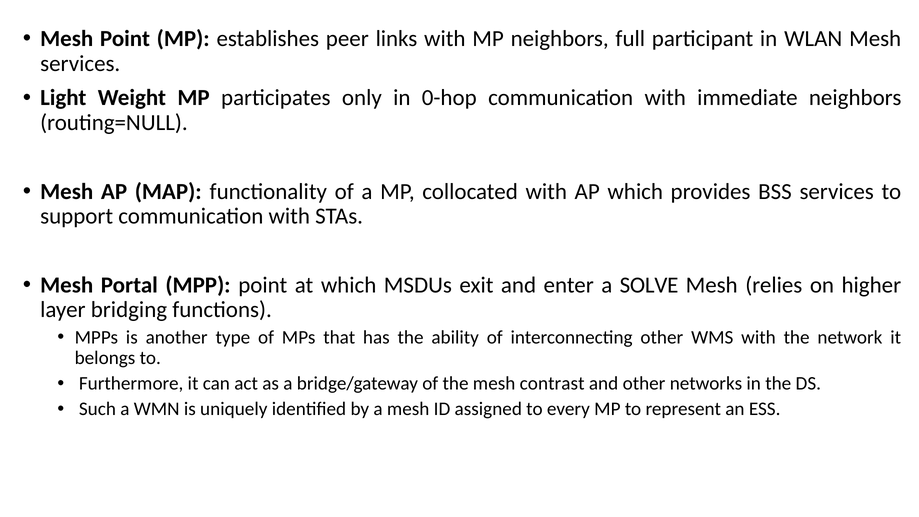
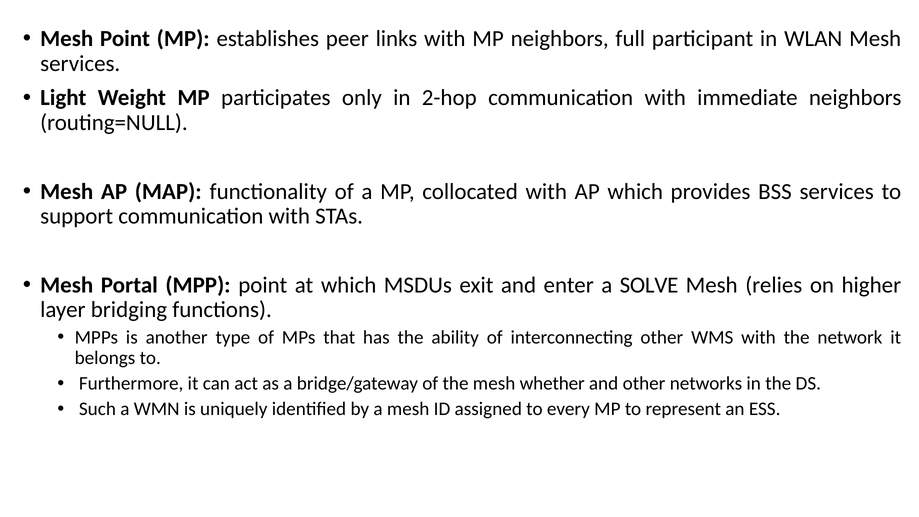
0-hop: 0-hop -> 2-hop
contrast: contrast -> whether
